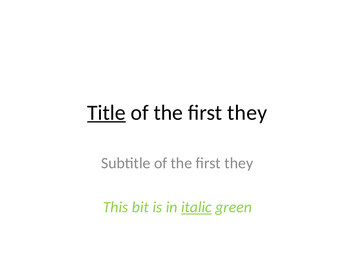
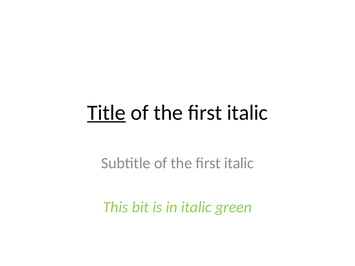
they at (247, 113): they -> italic
they at (239, 163): they -> italic
italic at (196, 207) underline: present -> none
